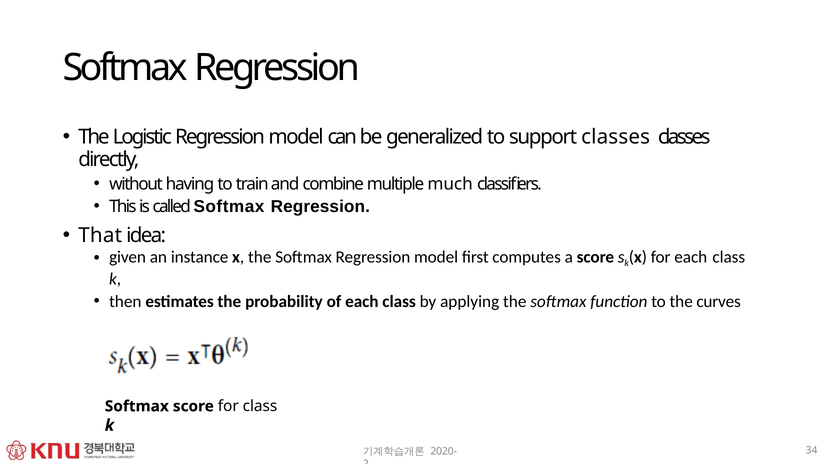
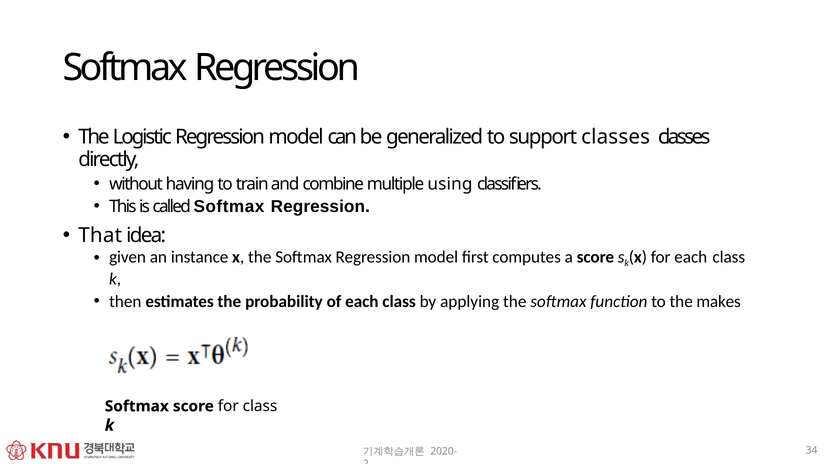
much: much -> using
curves: curves -> makes
